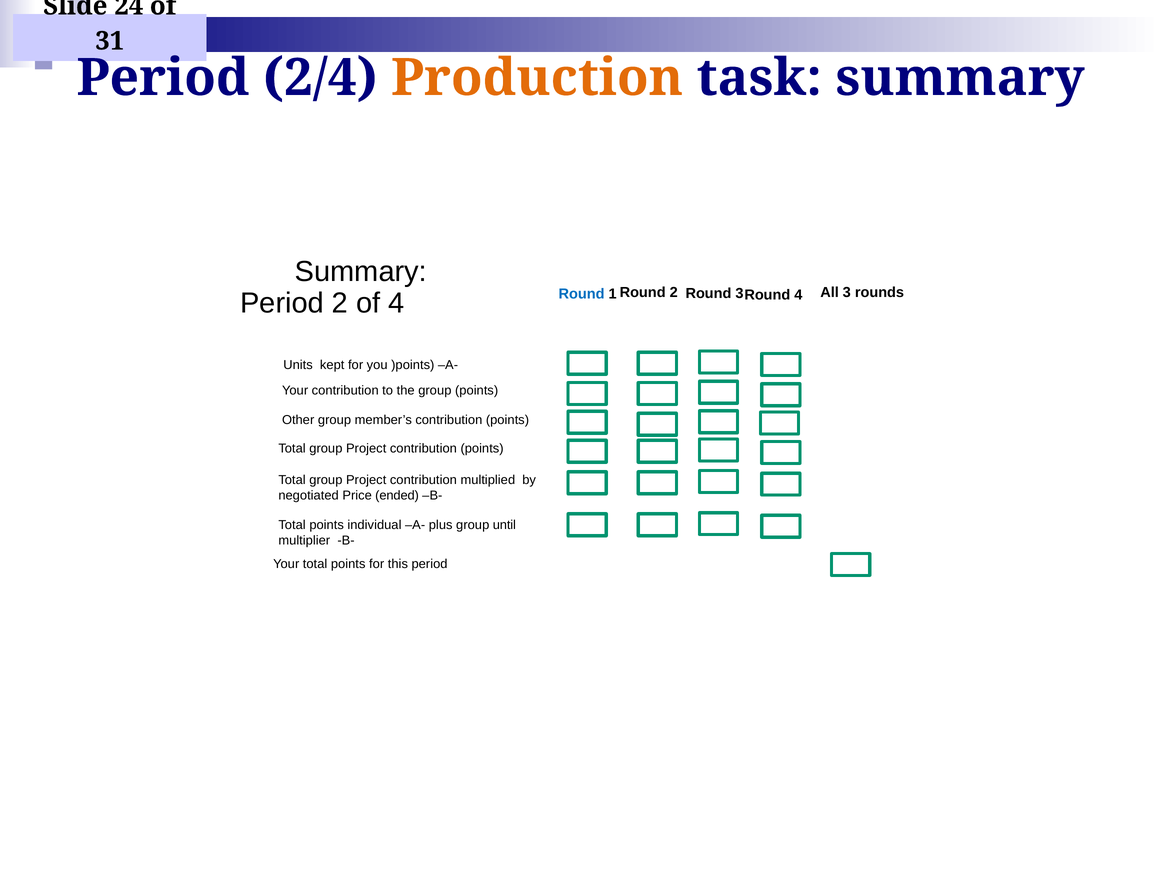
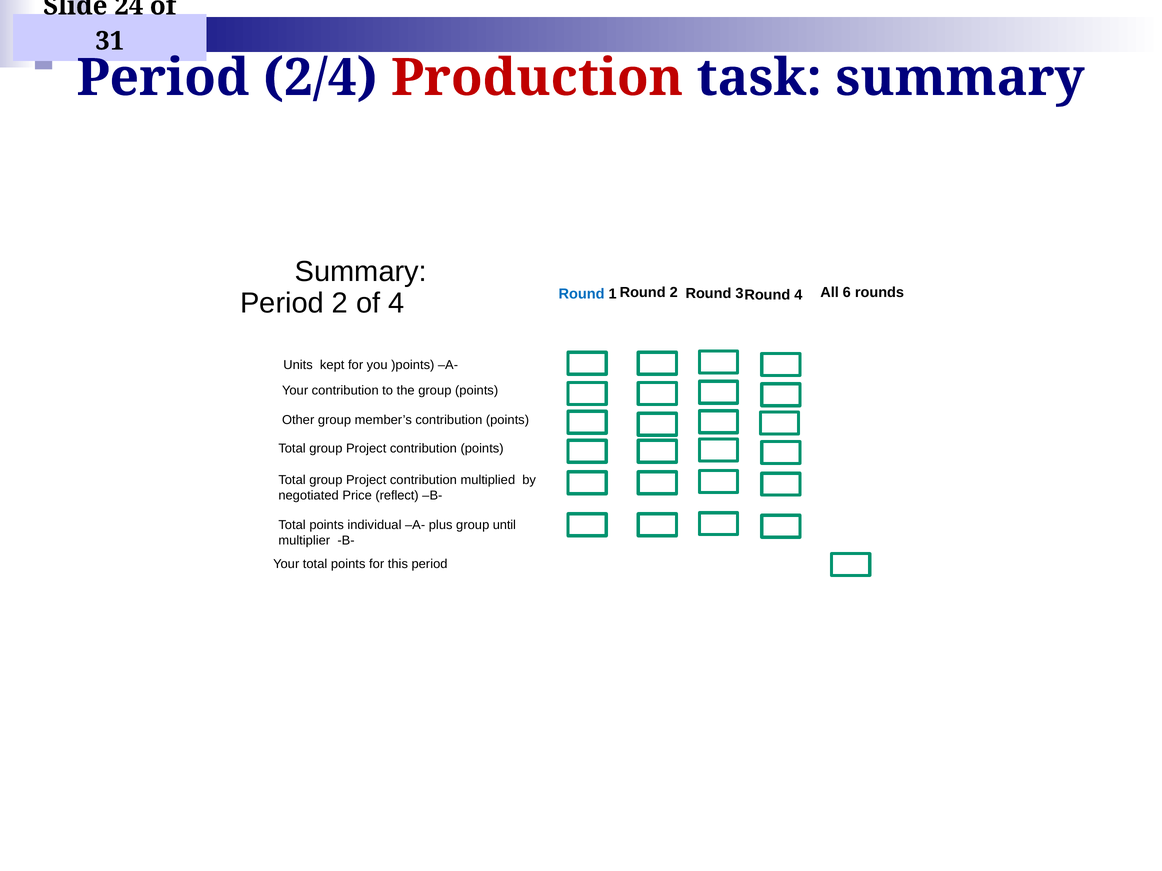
Production colour: orange -> red
3: 3 -> 6
ended: ended -> reflect
